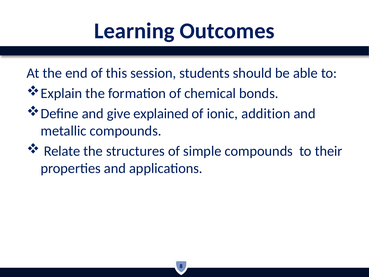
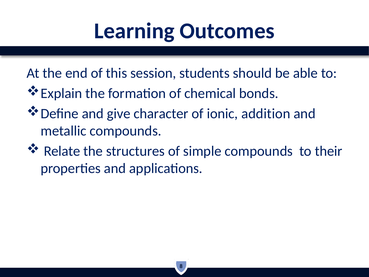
explained: explained -> character
